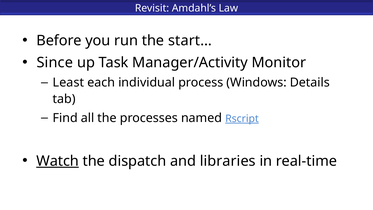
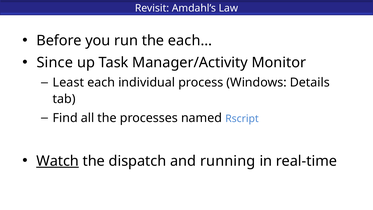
start…: start… -> each…
Rscript underline: present -> none
libraries: libraries -> running
